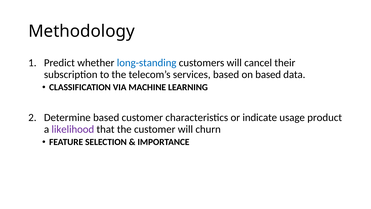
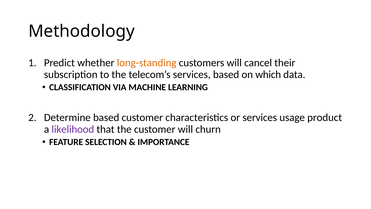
long-standing colour: blue -> orange
on based: based -> which
or indicate: indicate -> services
